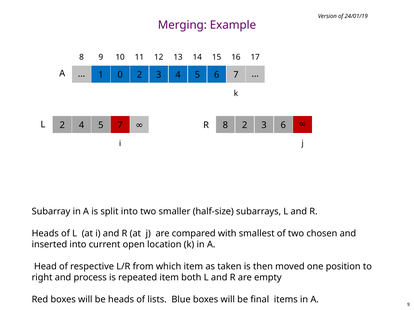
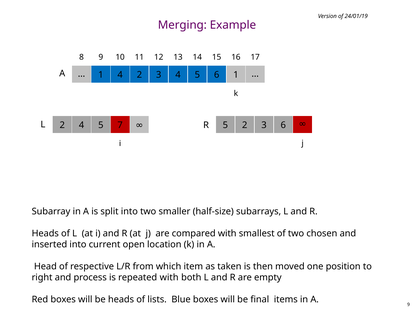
1 0: 0 -> 4
6 7: 7 -> 1
R 8: 8 -> 5
repeated item: item -> with
